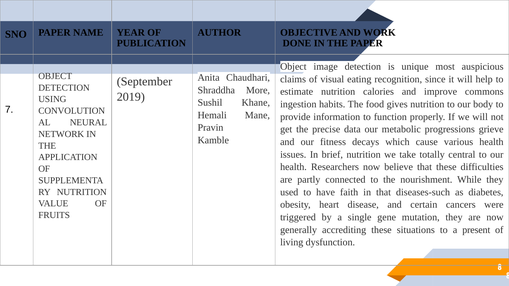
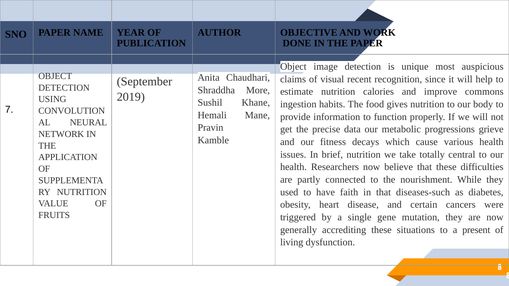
eating: eating -> recent
